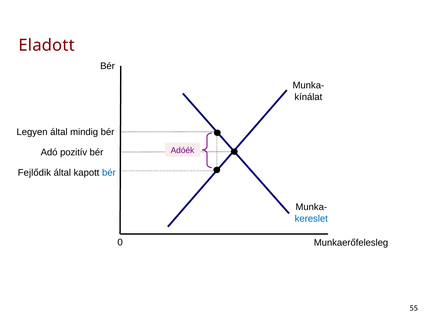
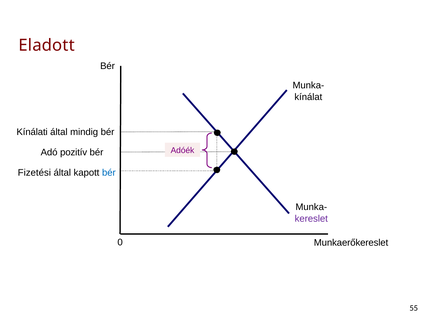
Legyen: Legyen -> Kínálati
Fejlődik: Fejlődik -> Fizetési
kereslet colour: blue -> purple
Munkaerőfelesleg: Munkaerőfelesleg -> Munkaerőkereslet
